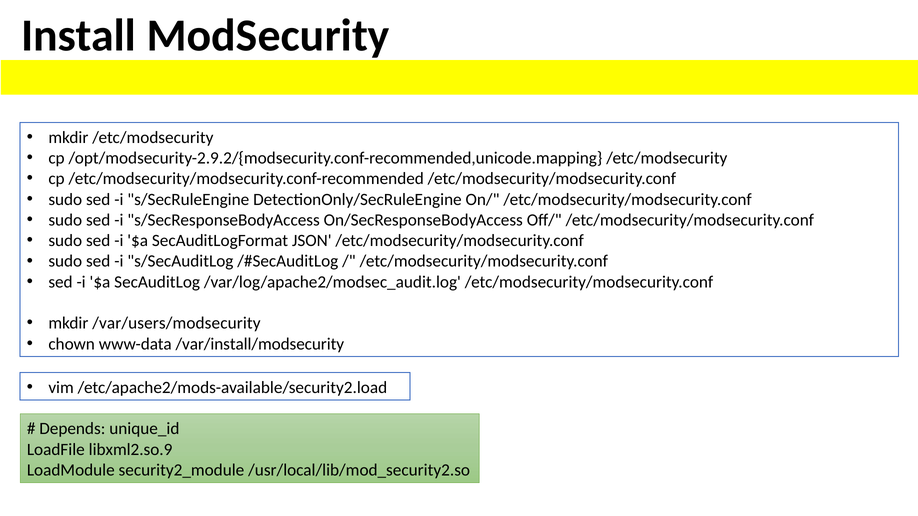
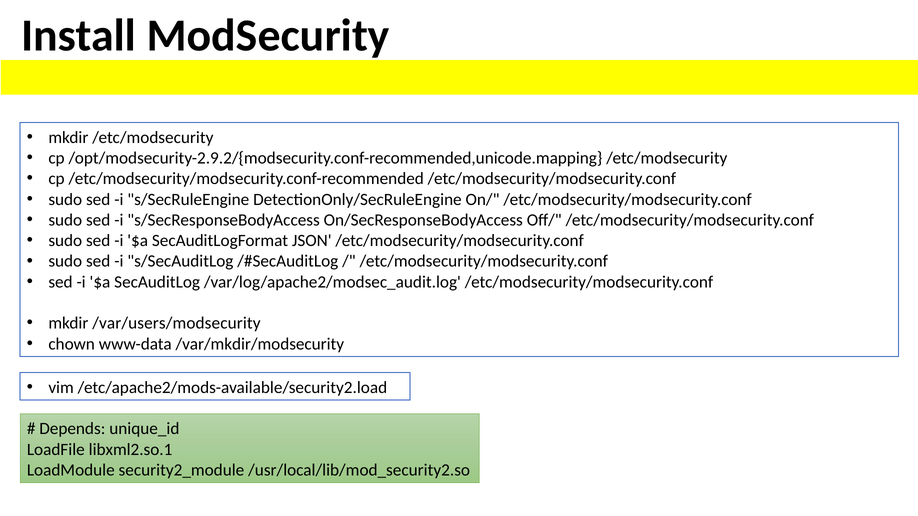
/var/install/modsecurity: /var/install/modsecurity -> /var/mkdir/modsecurity
libxml2.so.9: libxml2.so.9 -> libxml2.so.1
